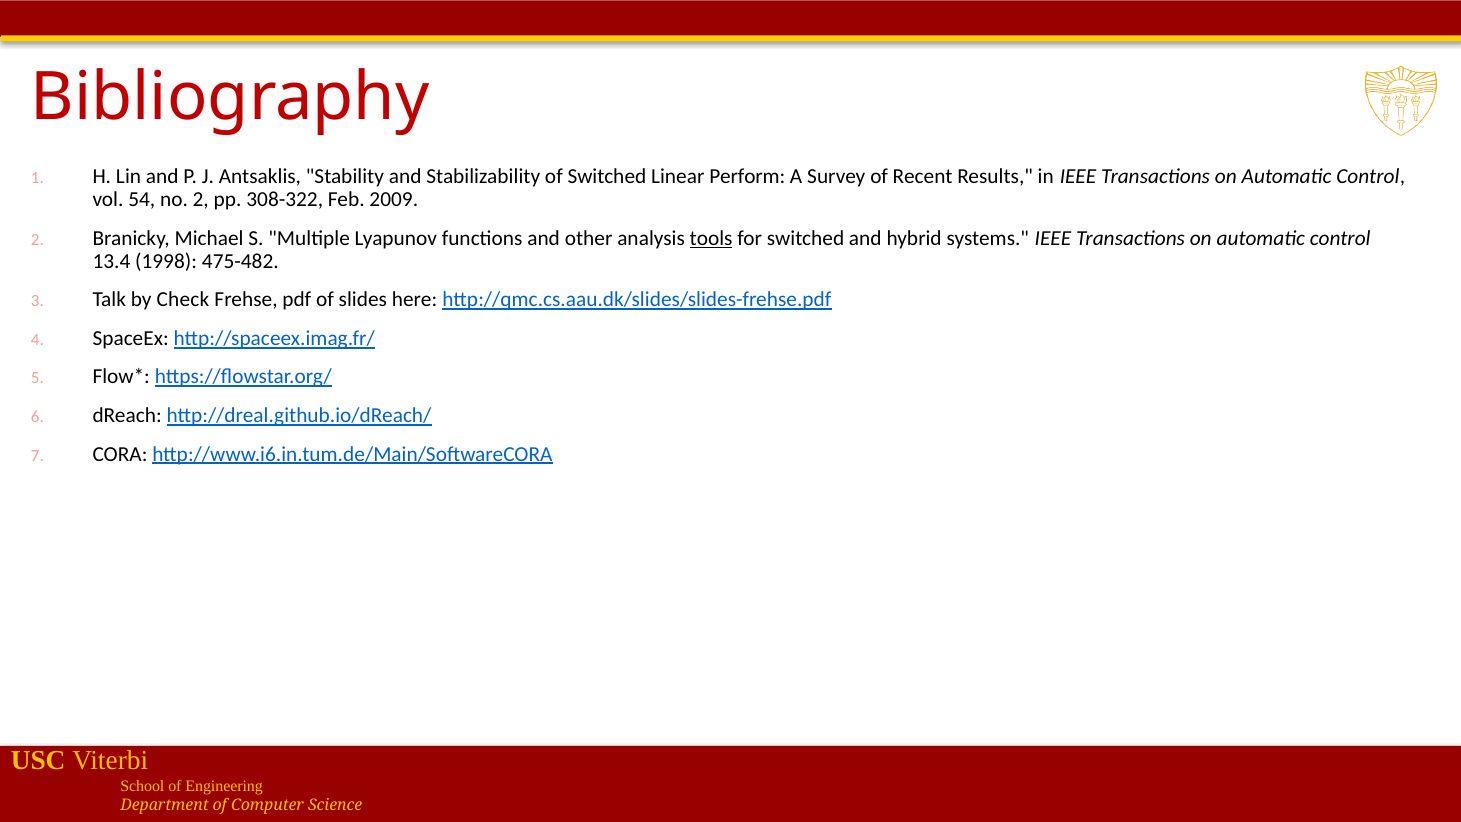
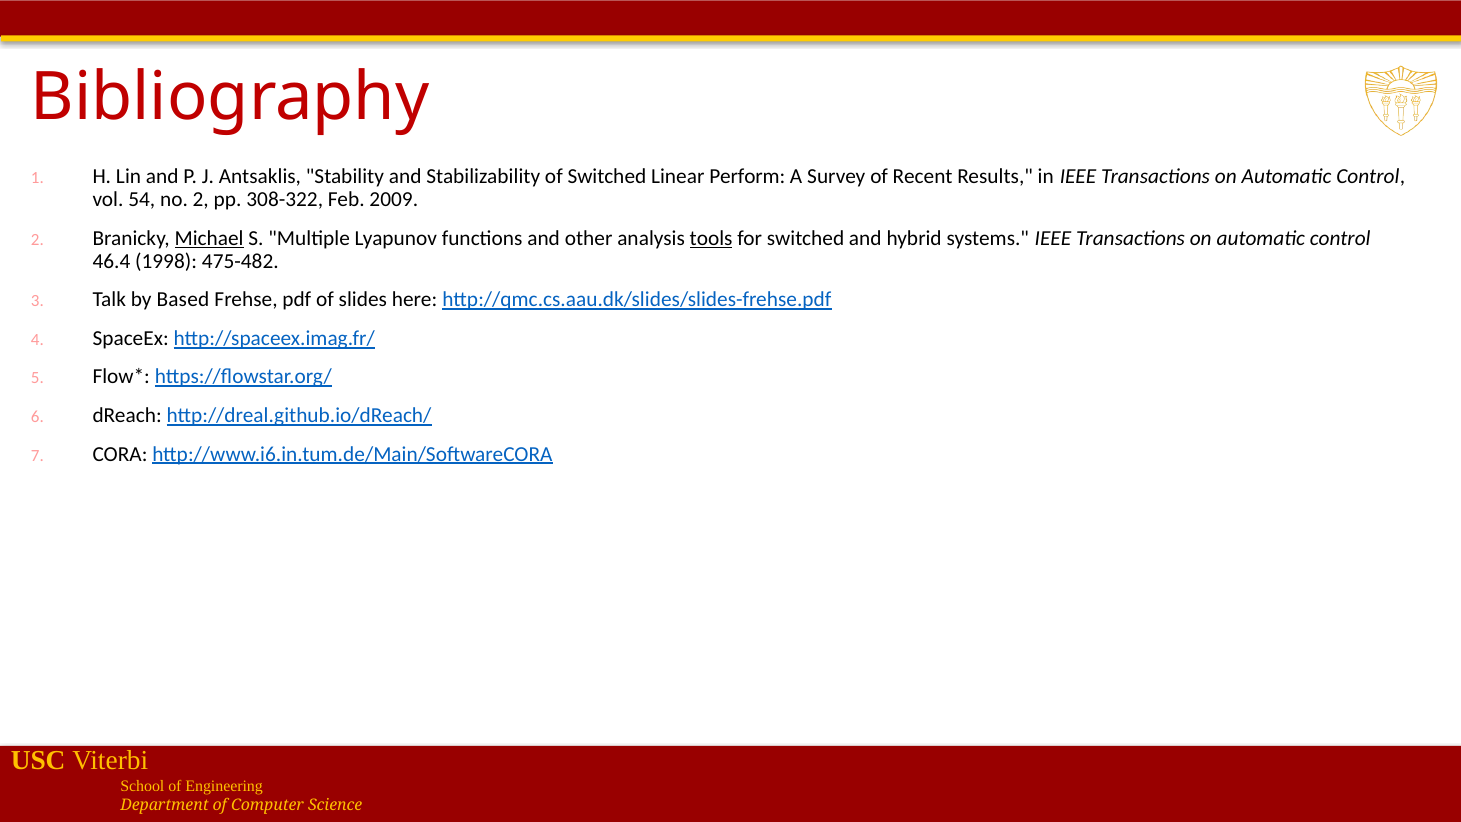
Michael underline: none -> present
13.4: 13.4 -> 46.4
Check: Check -> Based
